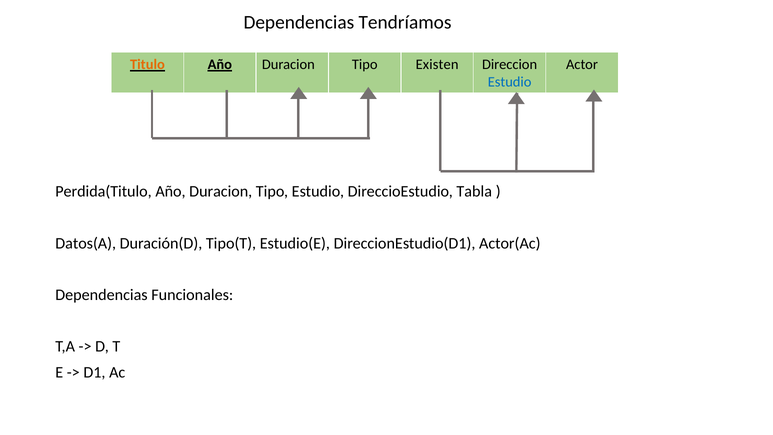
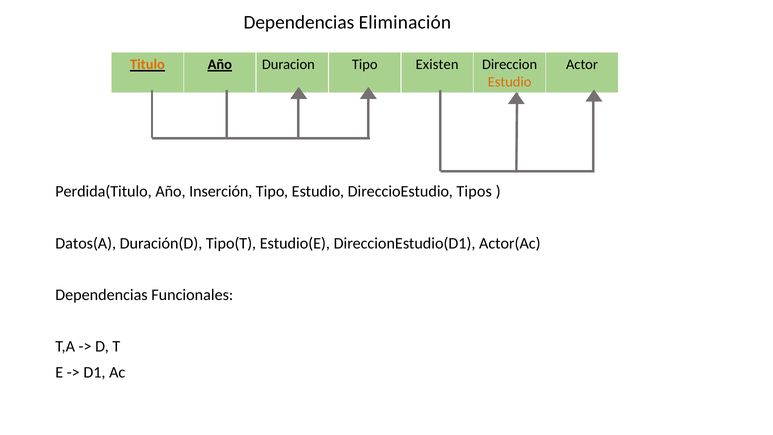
Tendríamos: Tendríamos -> Eliminación
Estudio at (510, 82) colour: blue -> orange
Duracion at (221, 191): Duracion -> Inserción
Tabla: Tabla -> Tipos
